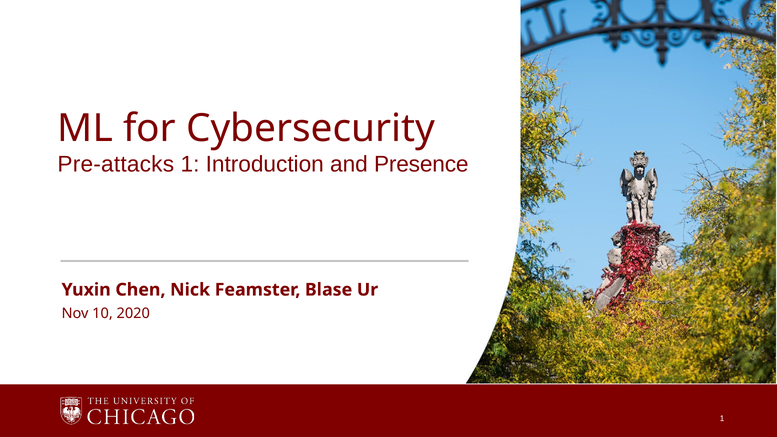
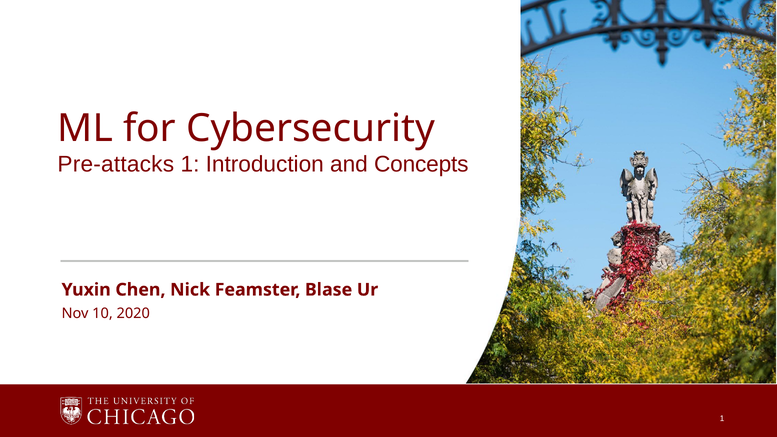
Presence: Presence -> Concepts
